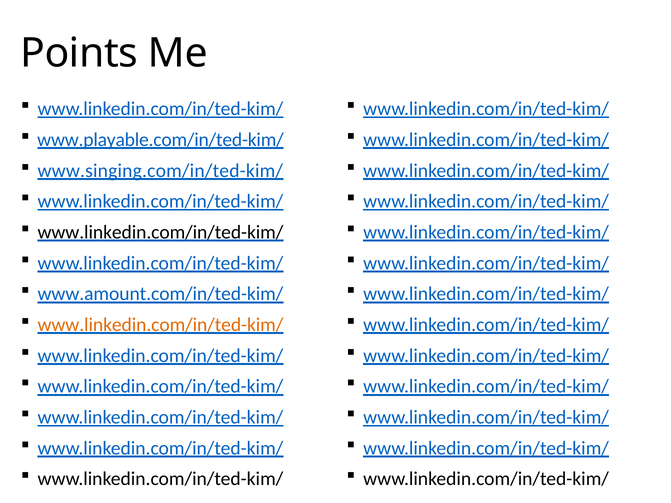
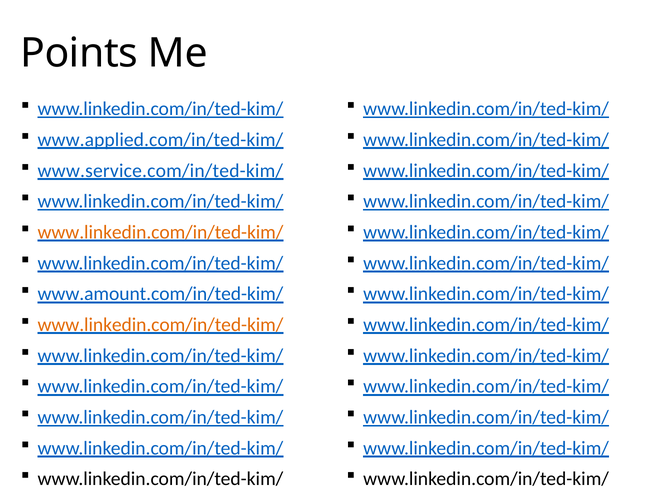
www.playable.com/in/ted-kim/: www.playable.com/in/ted-kim/ -> www.applied.com/in/ted-kim/
www.singing.com/in/ted-kim/: www.singing.com/in/ted-kim/ -> www.service.com/in/ted-kim/
www.linkedin.com/in/ted-kim/ at (160, 232) colour: black -> orange
